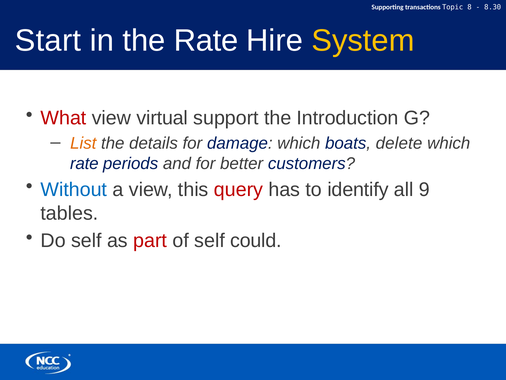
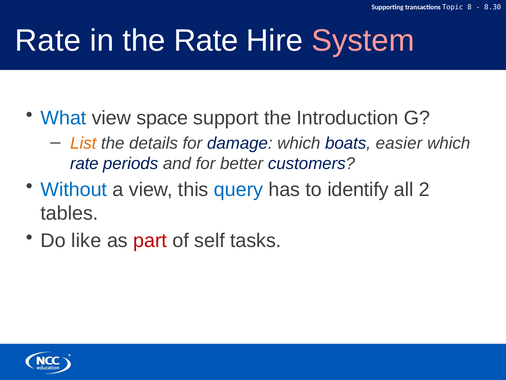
Start at (48, 40): Start -> Rate
System colour: yellow -> pink
What colour: red -> blue
virtual: virtual -> space
delete: delete -> easier
query colour: red -> blue
9: 9 -> 2
Do self: self -> like
could: could -> tasks
